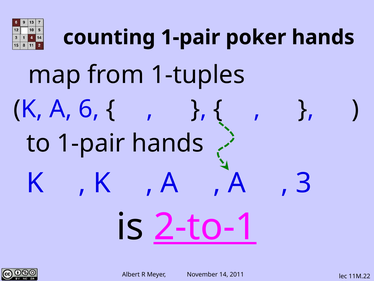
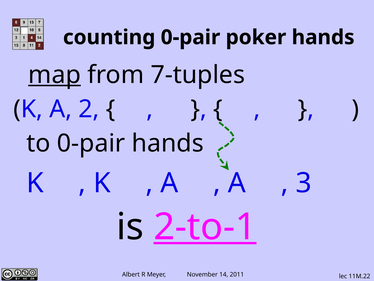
counting 1-pair: 1-pair -> 0-pair
map underline: none -> present
1-tuples: 1-tuples -> 7-tuples
6: 6 -> 2
to 1-pair: 1-pair -> 0-pair
